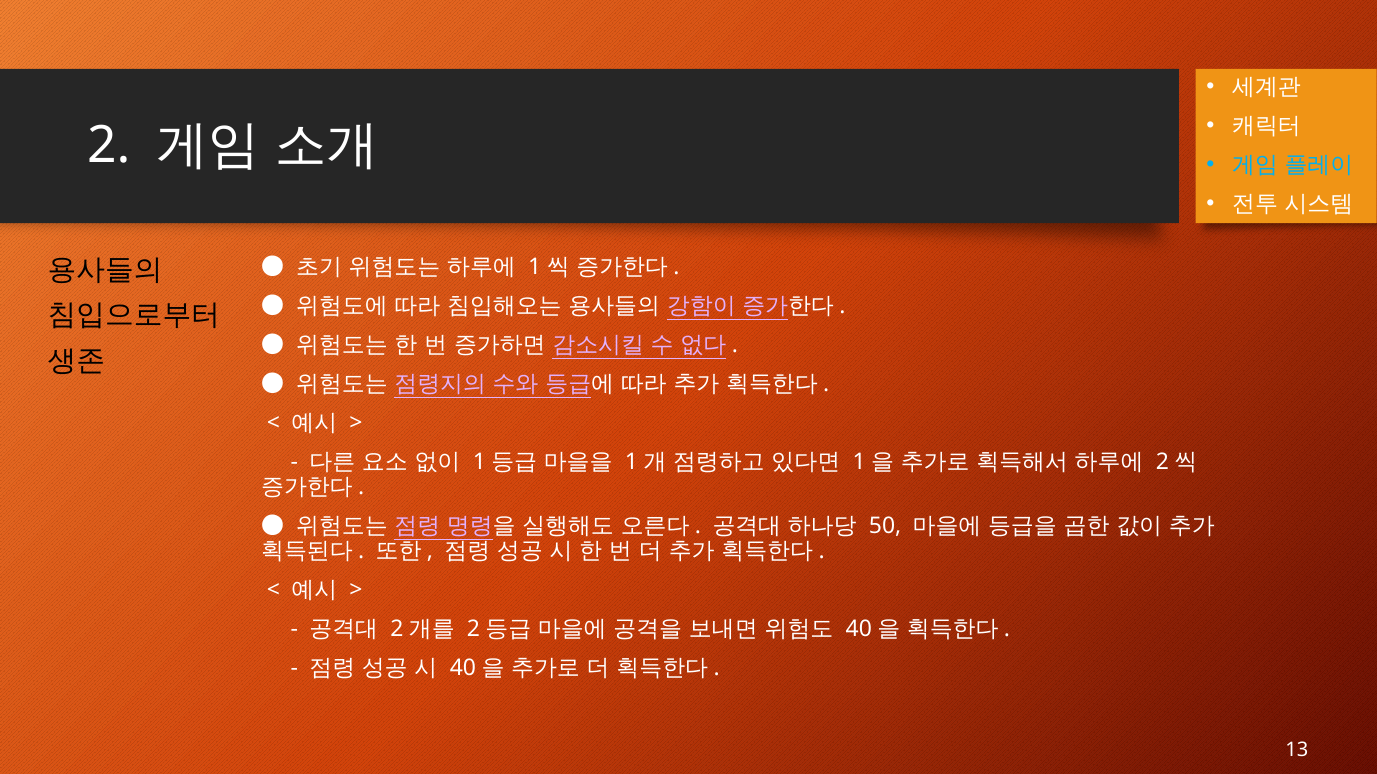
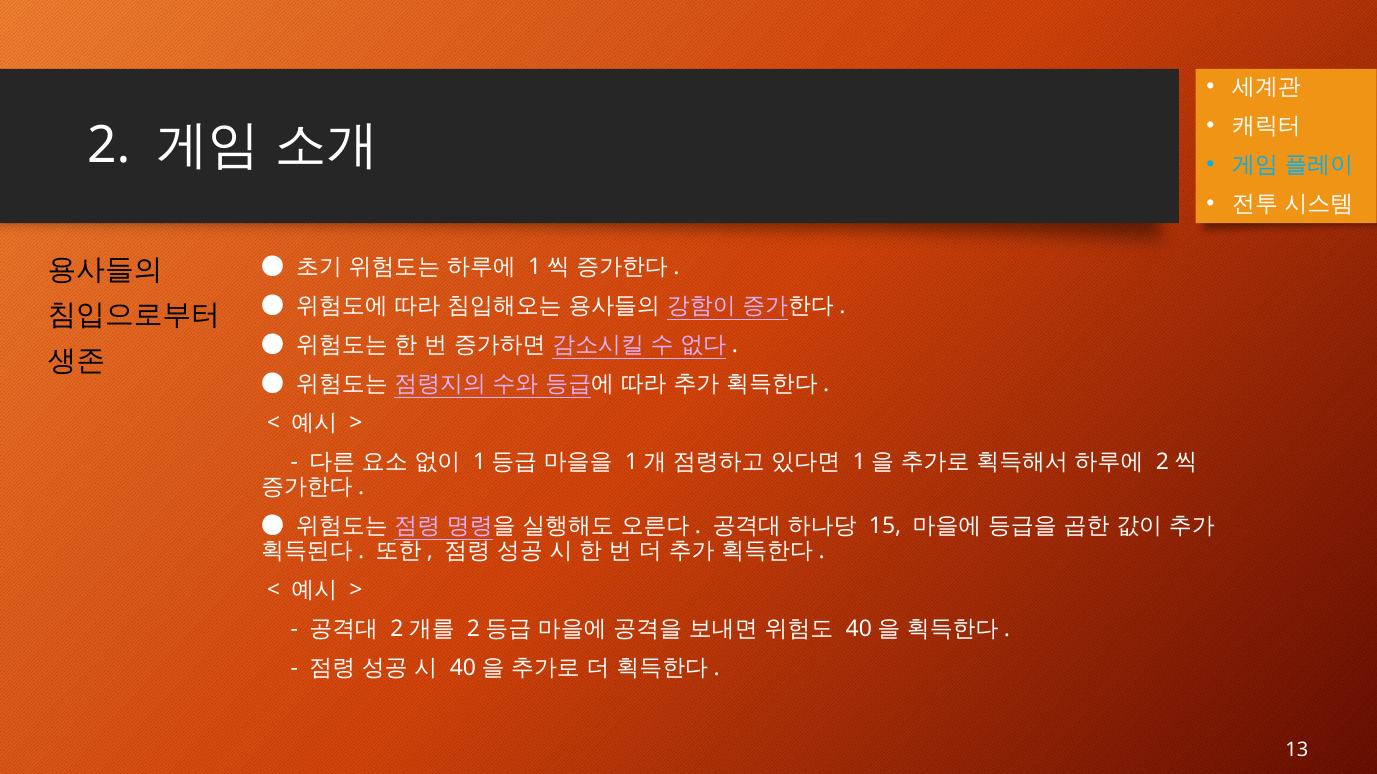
50: 50 -> 15
